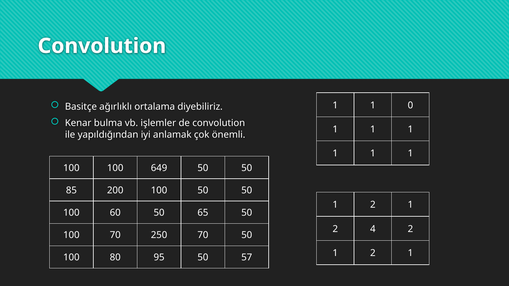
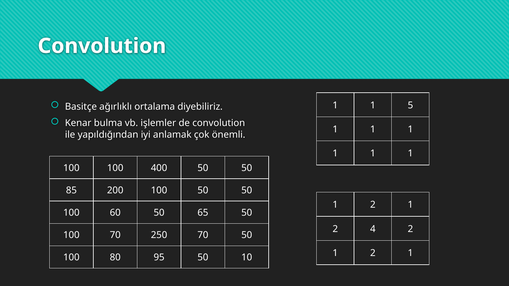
0: 0 -> 5
649: 649 -> 400
57: 57 -> 10
